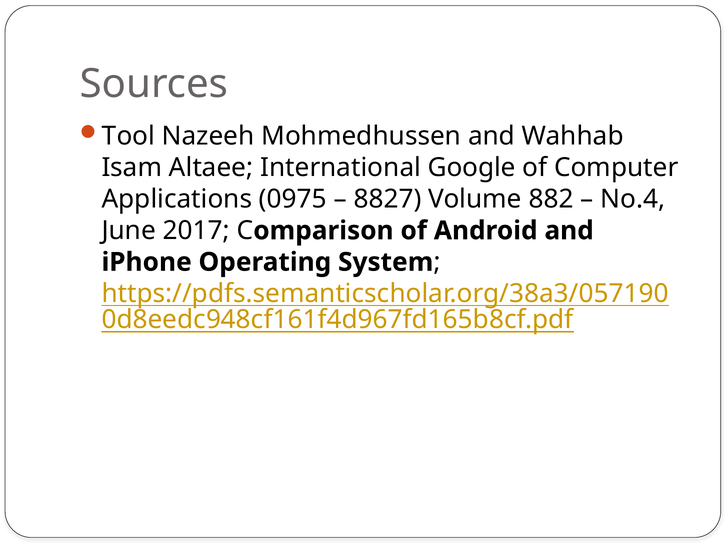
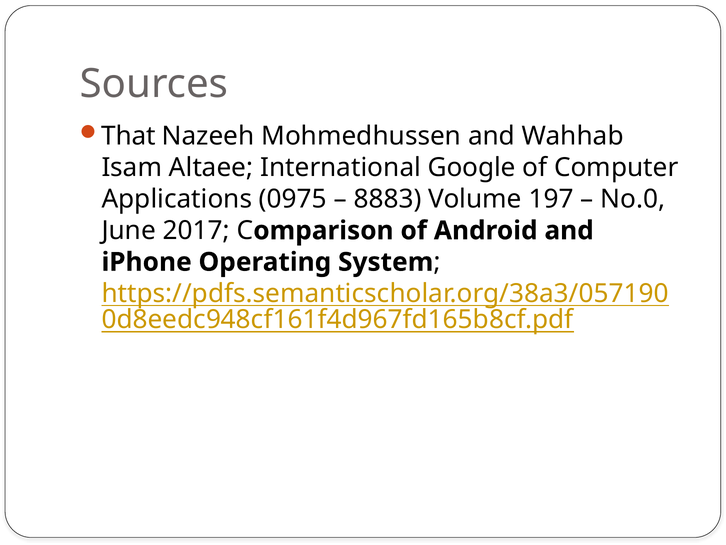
Tool: Tool -> That
8827: 8827 -> 8883
882: 882 -> 197
No.4: No.4 -> No.0
